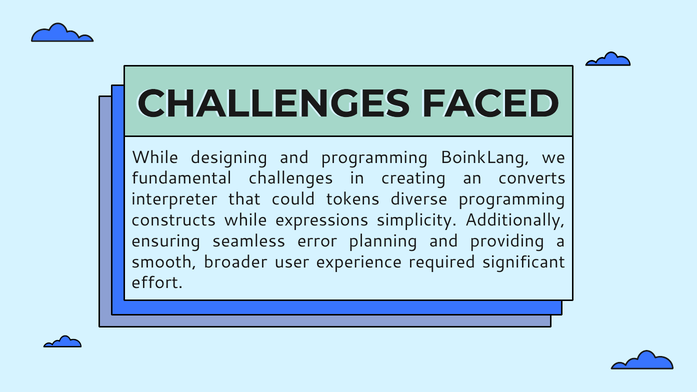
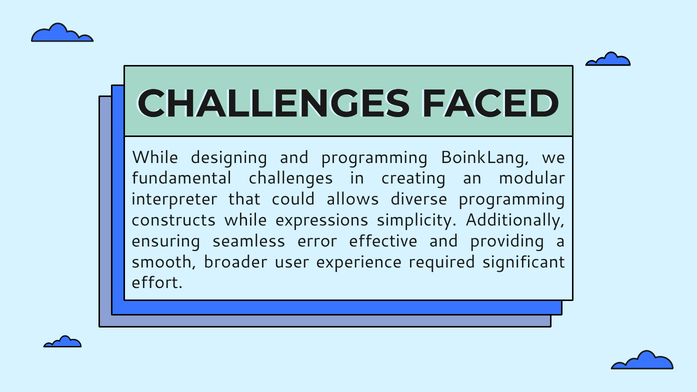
converts: converts -> modular
tokens: tokens -> allows
planning: planning -> effective
